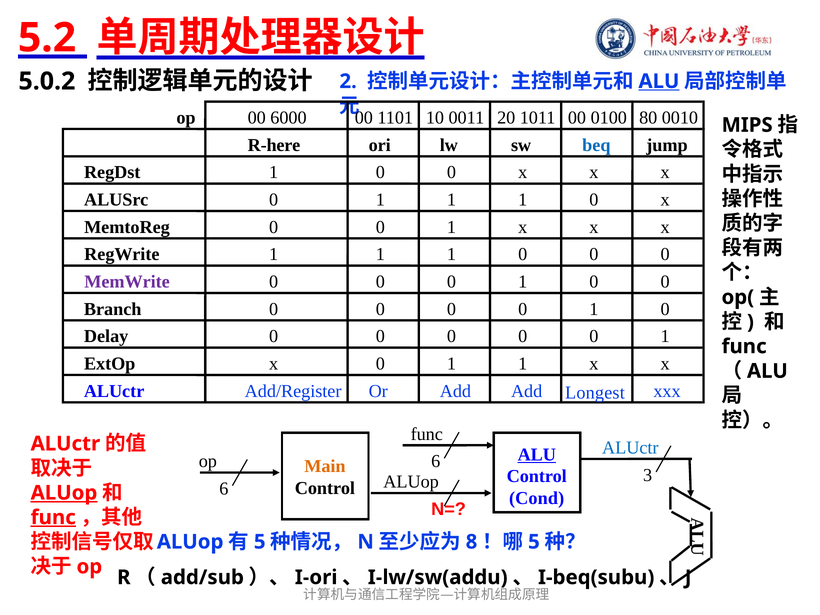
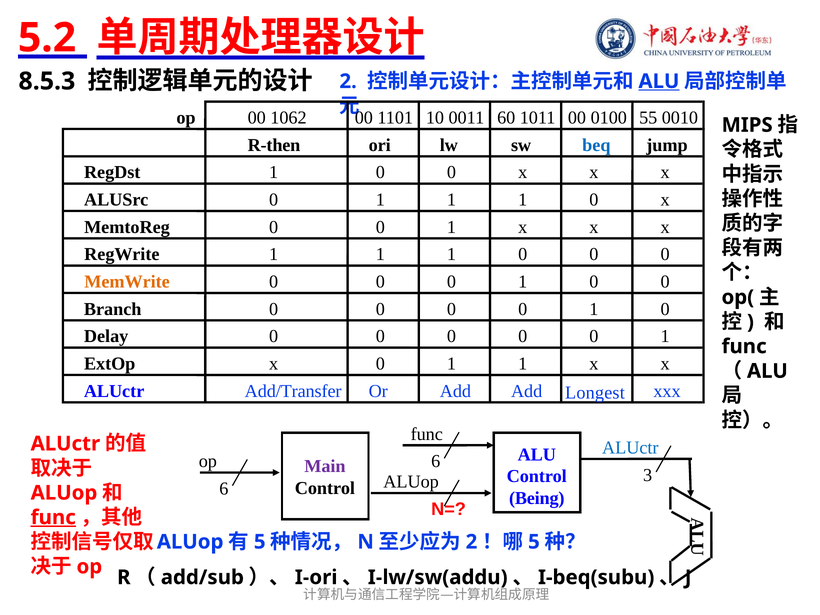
5.0.2: 5.0.2 -> 8.5.3
6000: 6000 -> 1062
20: 20 -> 60
80: 80 -> 55
R-here: R-here -> R-then
MemWrite colour: purple -> orange
Add/Register: Add/Register -> Add/Transfer
ALU at (537, 455) underline: present -> none
Main colour: orange -> purple
ALUop at (64, 493) underline: present -> none
Cond: Cond -> Being
8 at (471, 542): 8 -> 2
